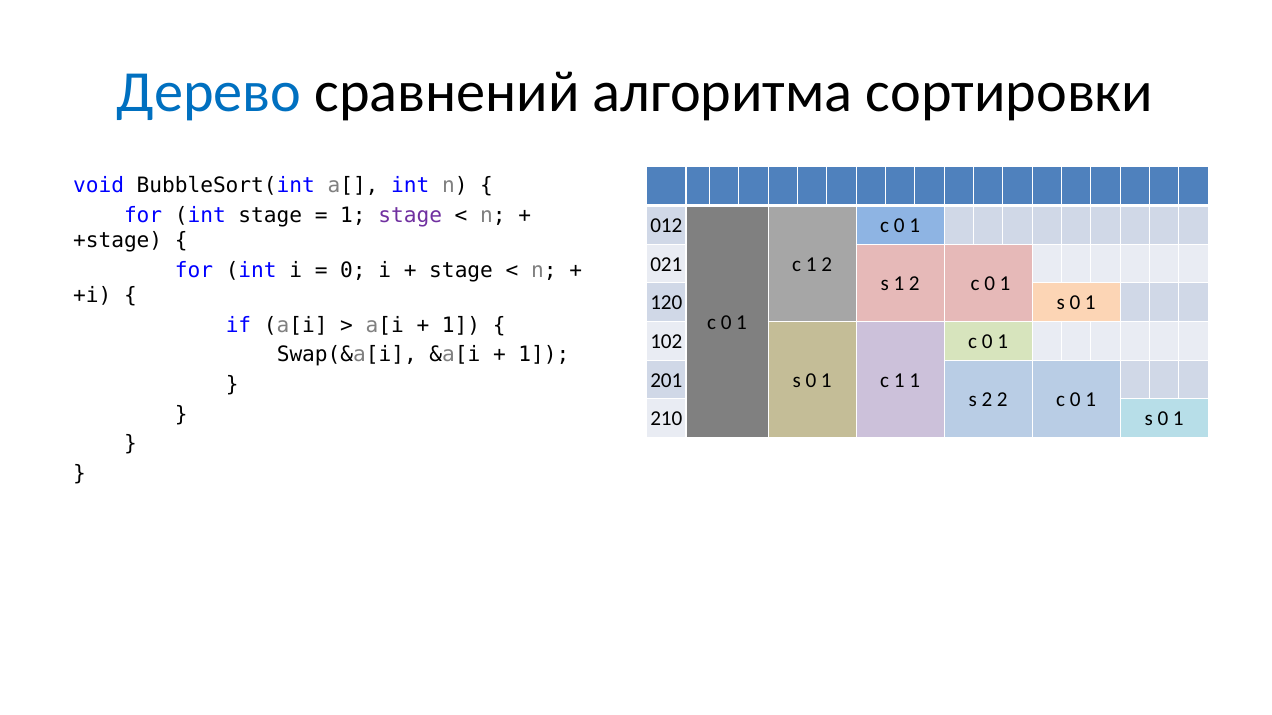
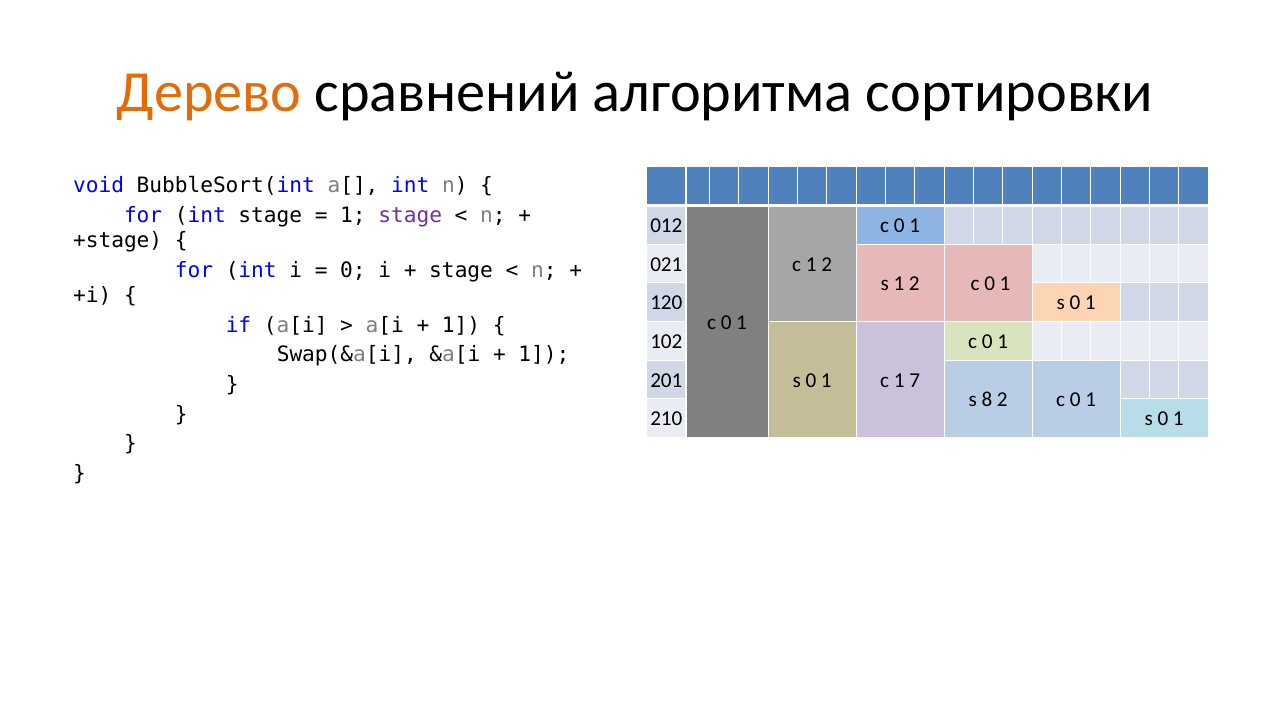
Дерево colour: blue -> orange
1 1: 1 -> 7
s 2: 2 -> 8
